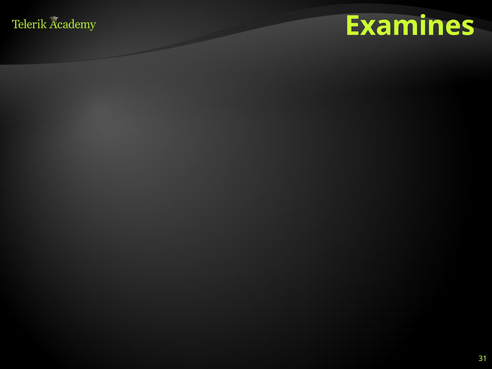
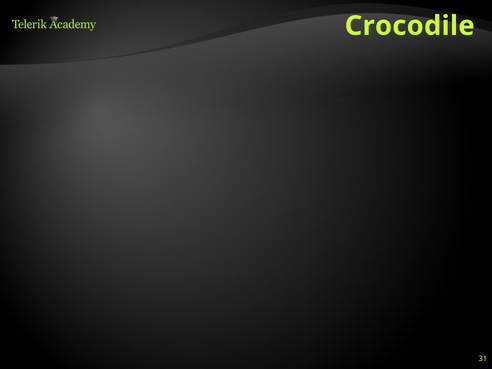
Examines: Examines -> Crocodile
